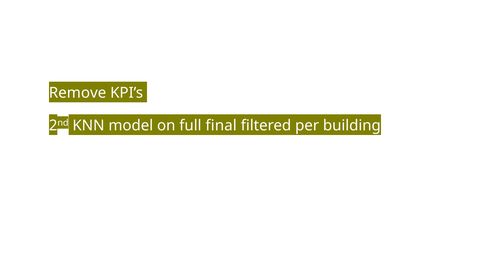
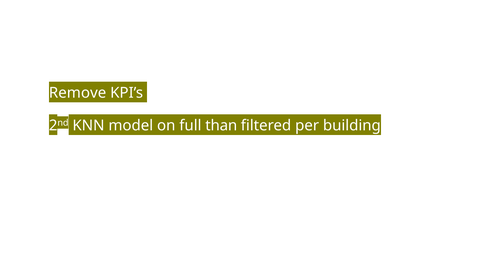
final: final -> than
